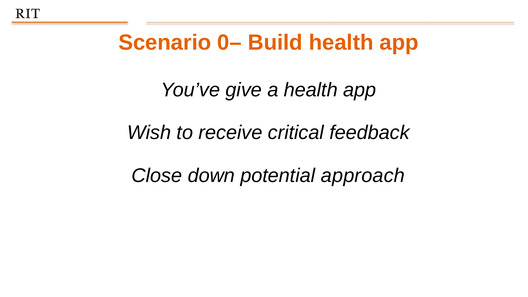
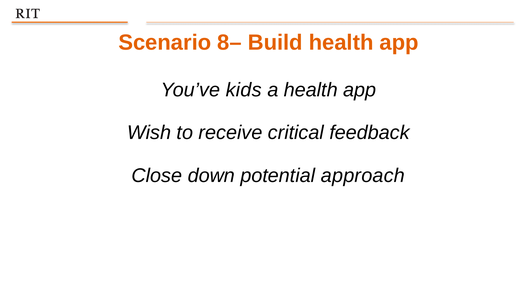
0–: 0– -> 8–
give: give -> kids
